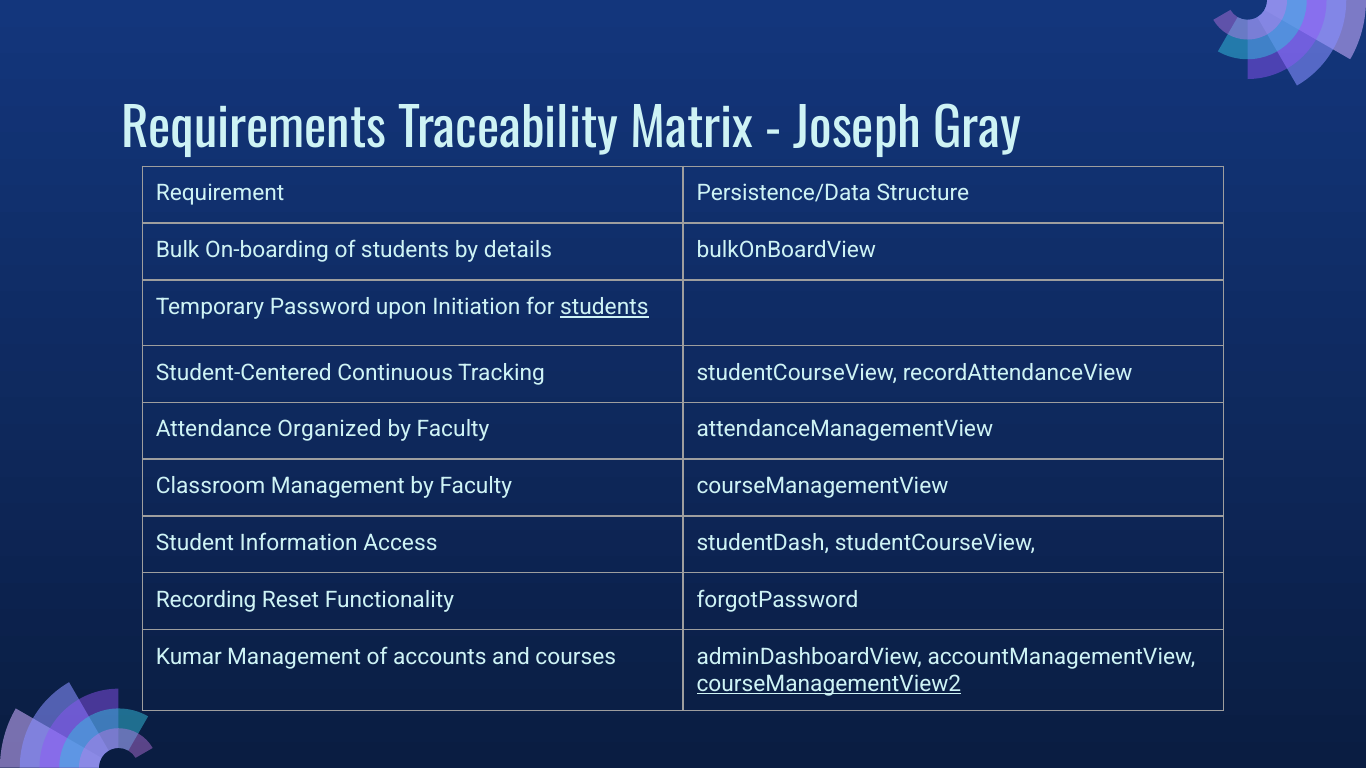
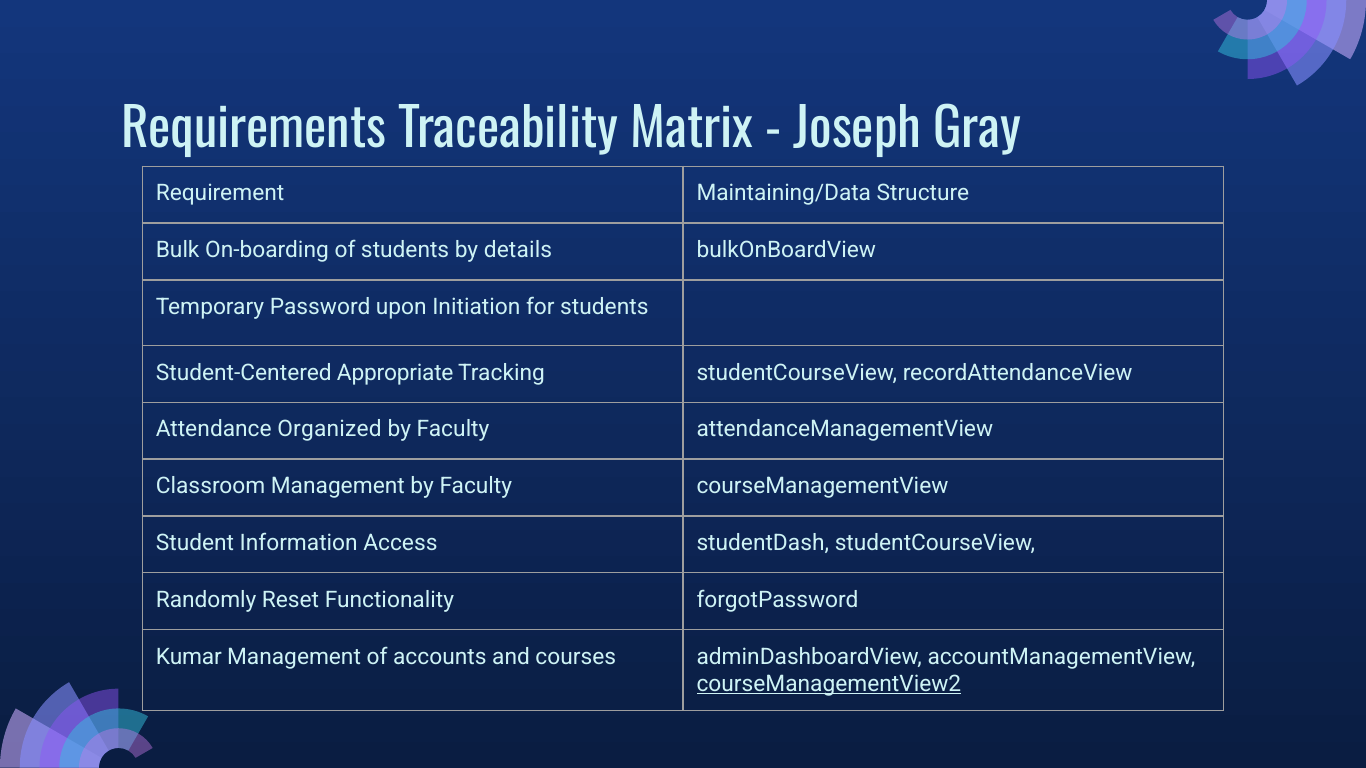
Persistence/Data: Persistence/Data -> Maintaining/Data
students at (604, 307) underline: present -> none
Continuous: Continuous -> Appropriate
Recording: Recording -> Randomly
